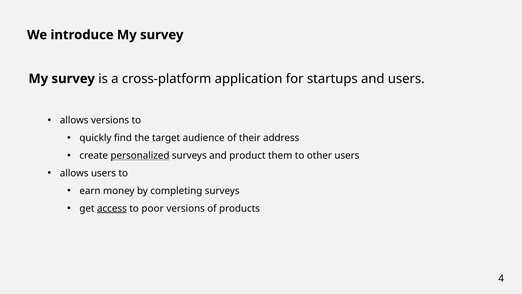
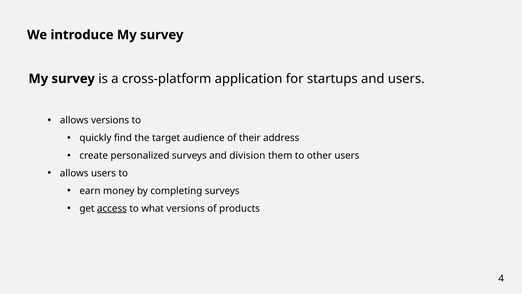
personalized underline: present -> none
product: product -> division
poor: poor -> what
